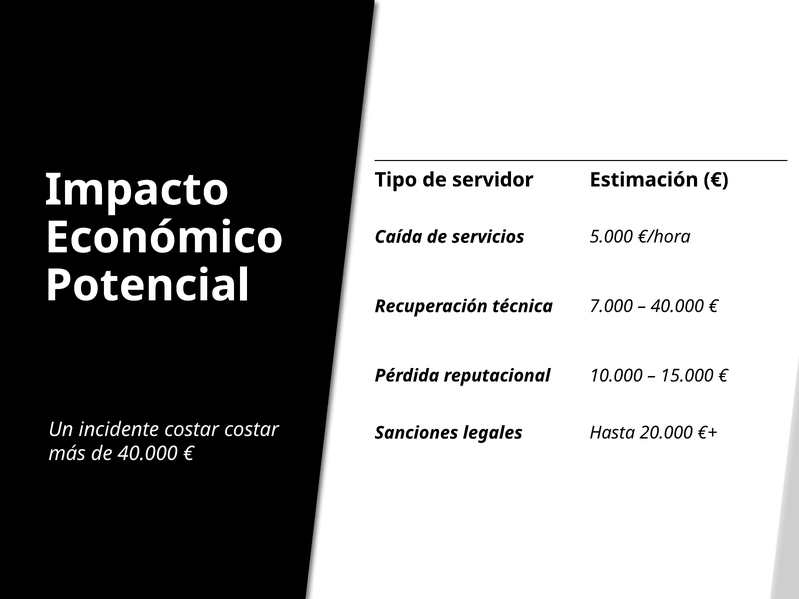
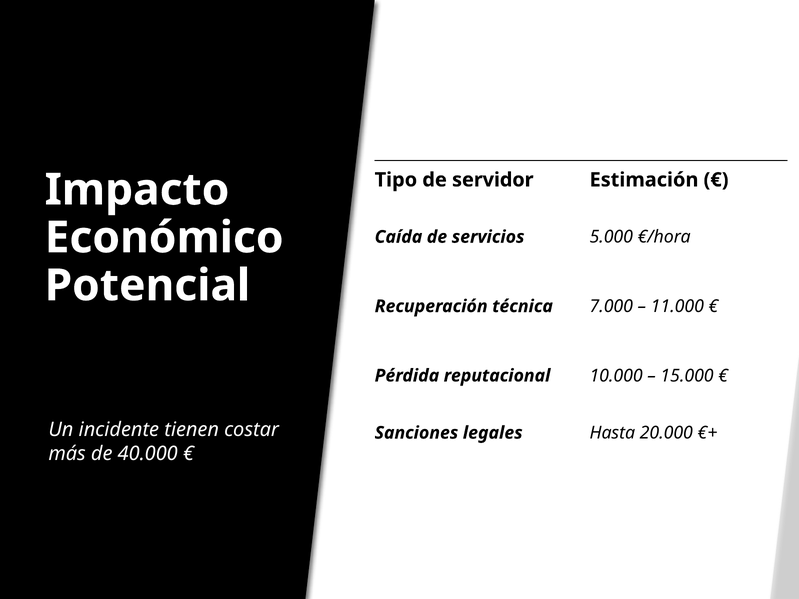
40.000 at (677, 306): 40.000 -> 11.000
incidente costar: costar -> tienen
